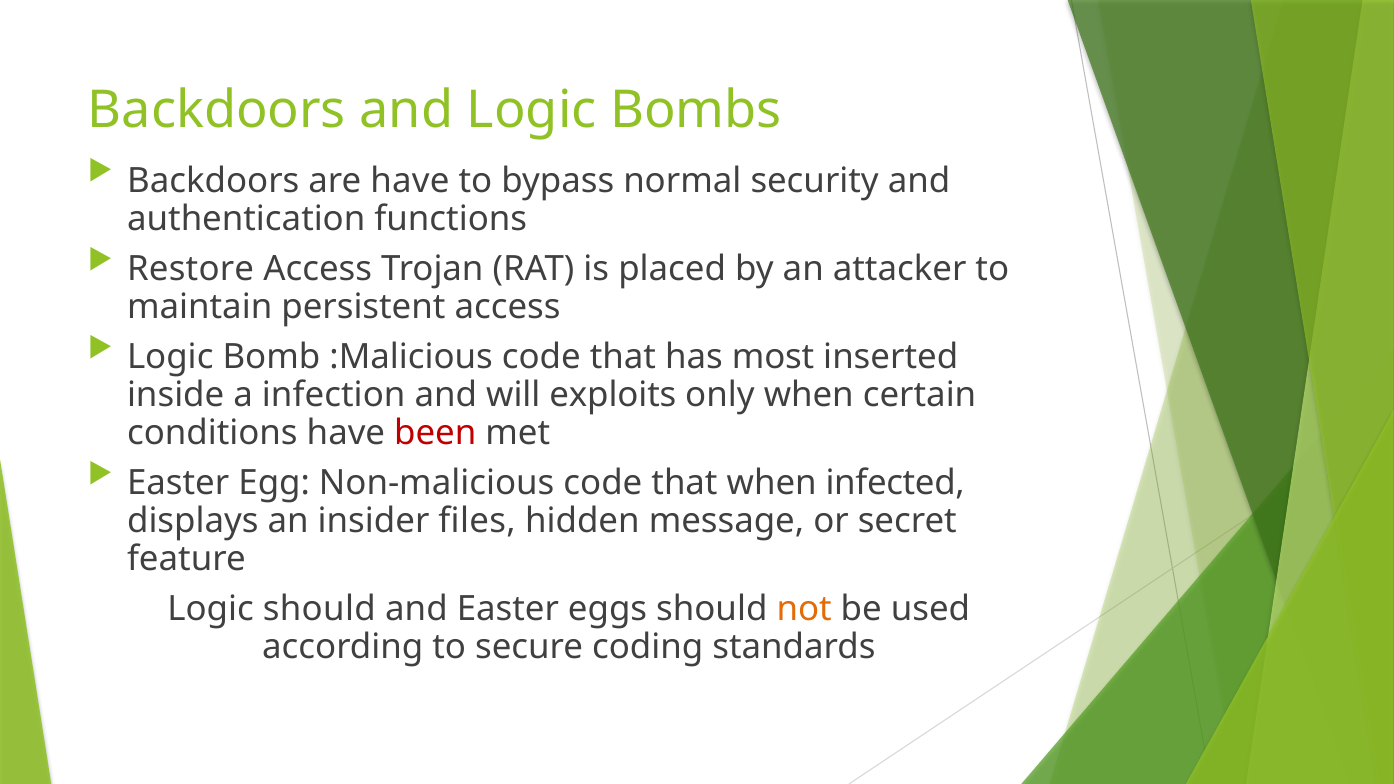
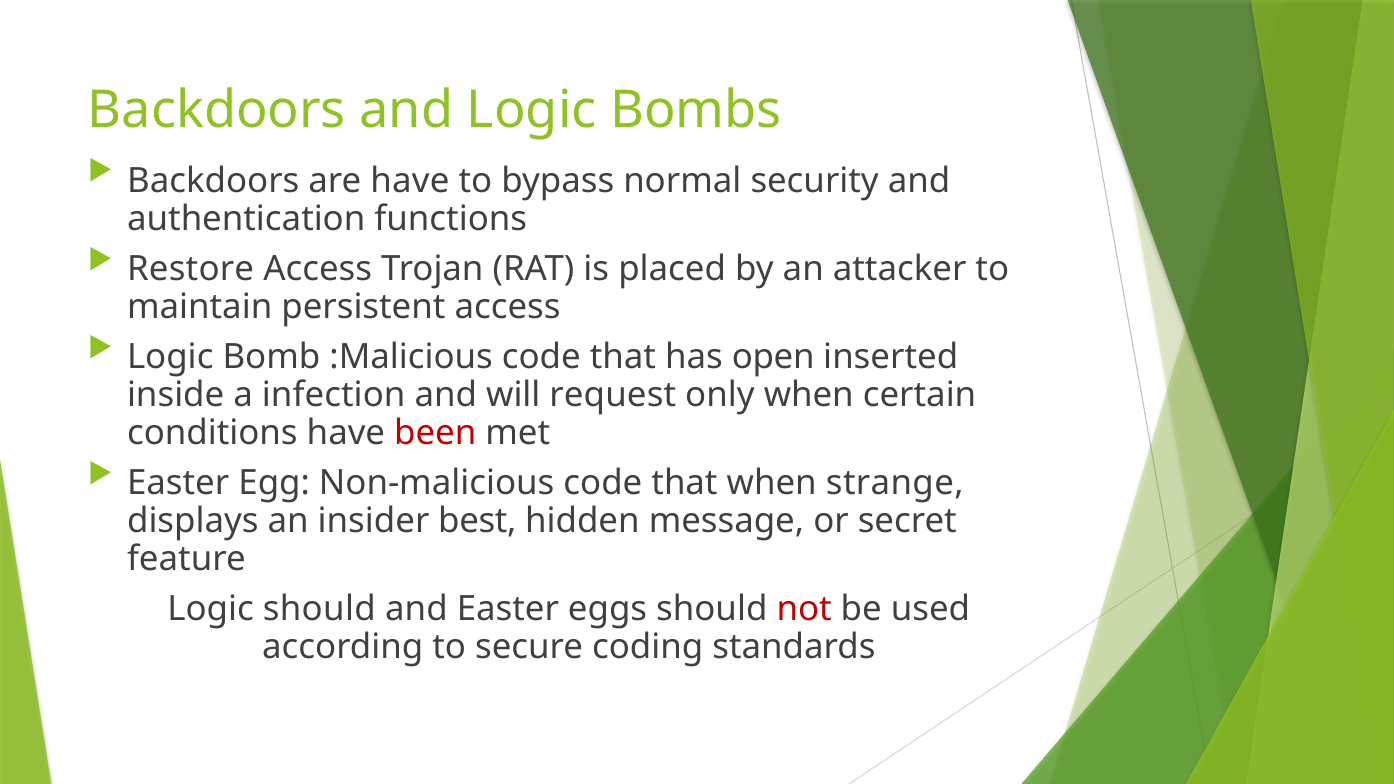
most: most -> open
exploits: exploits -> request
infected: infected -> strange
files: files -> best
not colour: orange -> red
